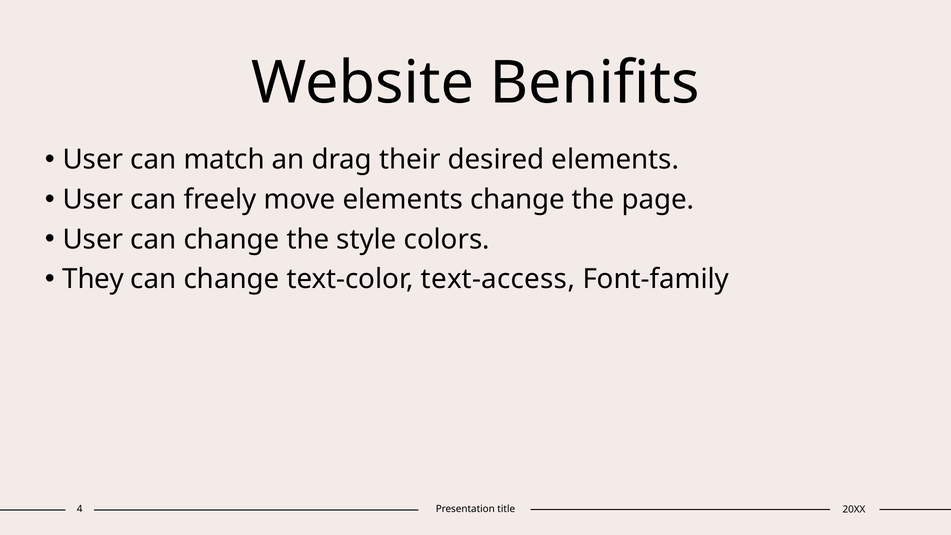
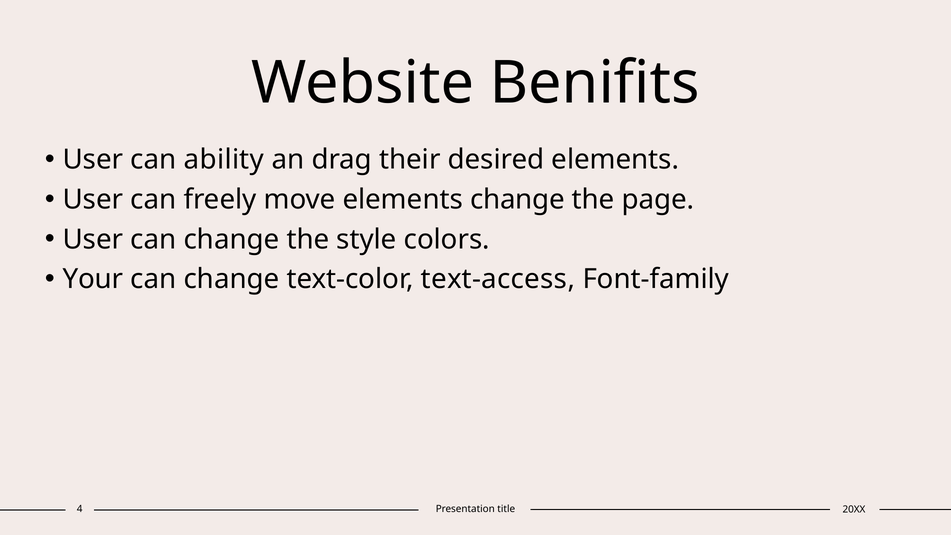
match: match -> ability
They: They -> Your
